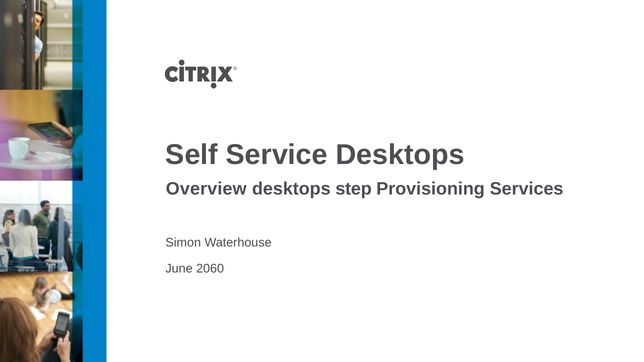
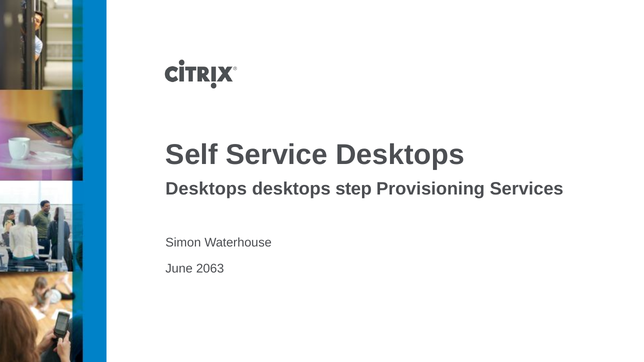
Overview at (206, 189): Overview -> Desktops
2060: 2060 -> 2063
